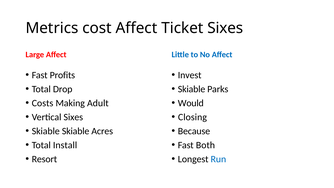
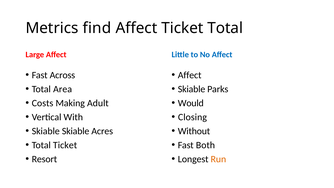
cost: cost -> find
Ticket Sixes: Sixes -> Total
Profits: Profits -> Across
Invest at (190, 75): Invest -> Affect
Drop: Drop -> Area
Vertical Sixes: Sixes -> With
Because: Because -> Without
Total Install: Install -> Ticket
Run colour: blue -> orange
